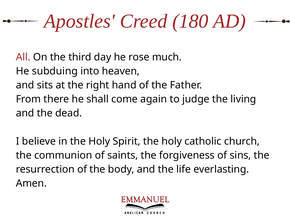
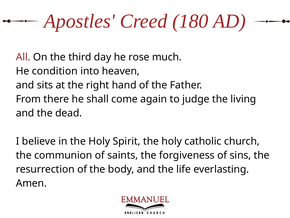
subduing: subduing -> condition
